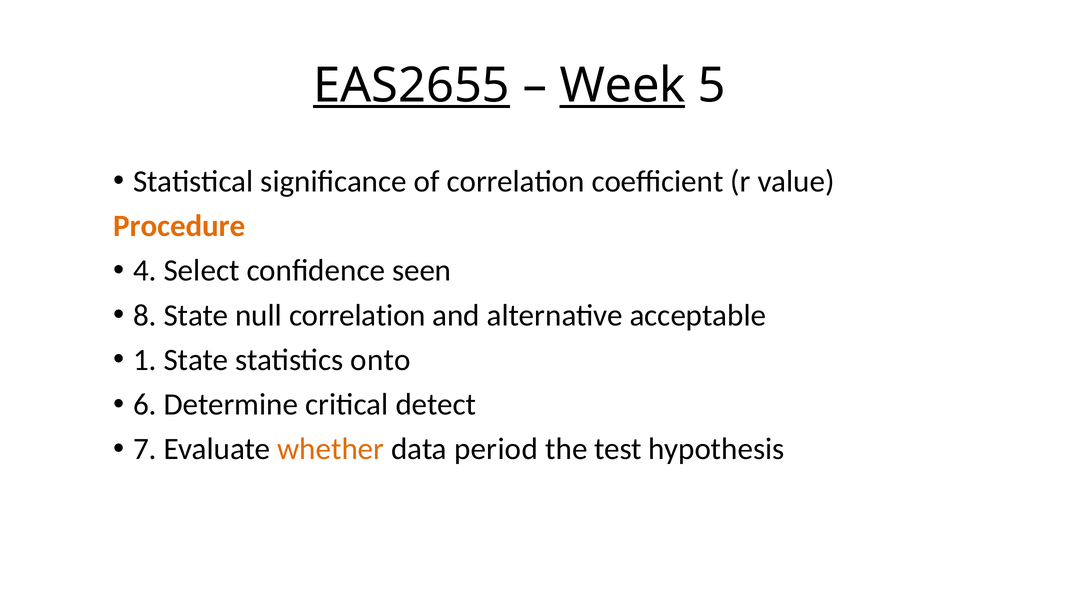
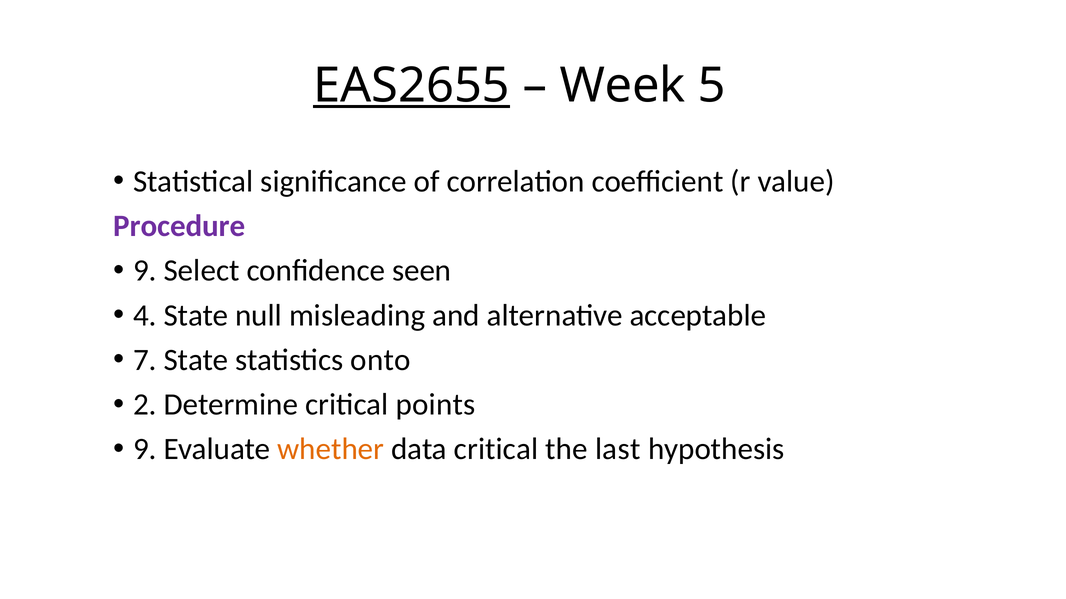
Week underline: present -> none
Procedure colour: orange -> purple
4 at (145, 271): 4 -> 9
8: 8 -> 4
null correlation: correlation -> misleading
1: 1 -> 7
6: 6 -> 2
detect: detect -> points
7 at (145, 450): 7 -> 9
data period: period -> critical
test: test -> last
